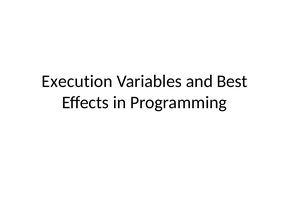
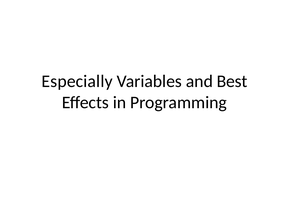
Execution: Execution -> Especially
